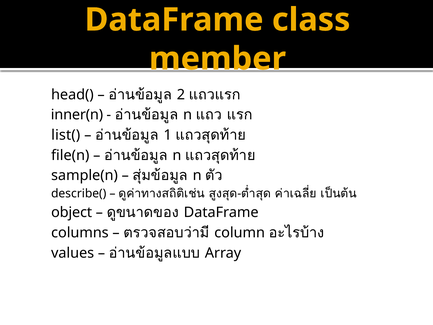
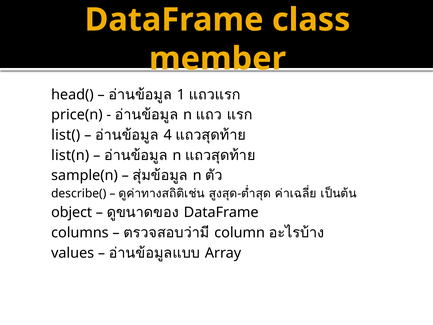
2: 2 -> 1
inner(n: inner(n -> price(n
1: 1 -> 4
file(n: file(n -> list(n
